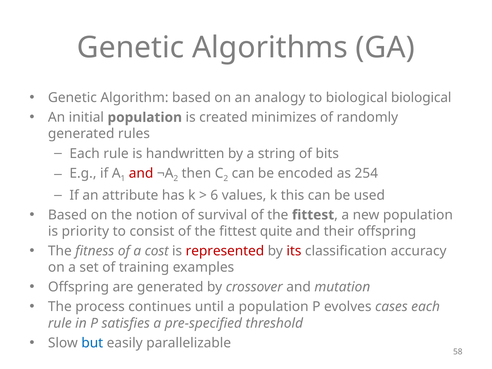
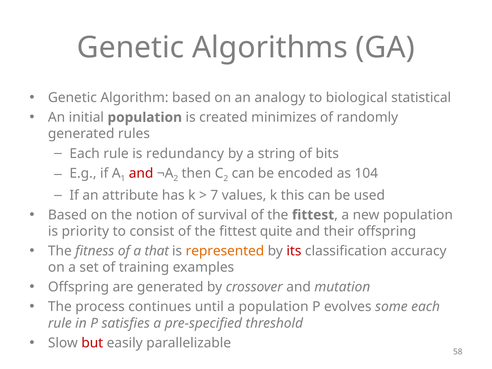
biological biological: biological -> statistical
handwritten: handwritten -> redundancy
254: 254 -> 104
6: 6 -> 7
cost: cost -> that
represented colour: red -> orange
cases: cases -> some
but colour: blue -> red
